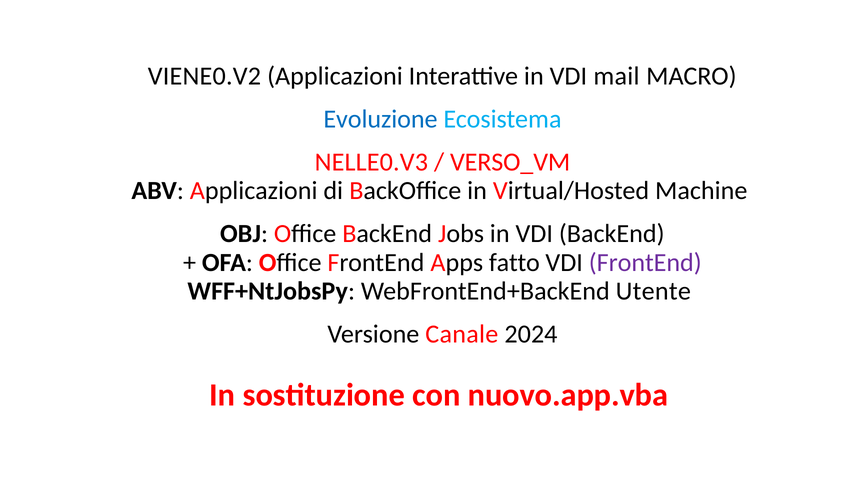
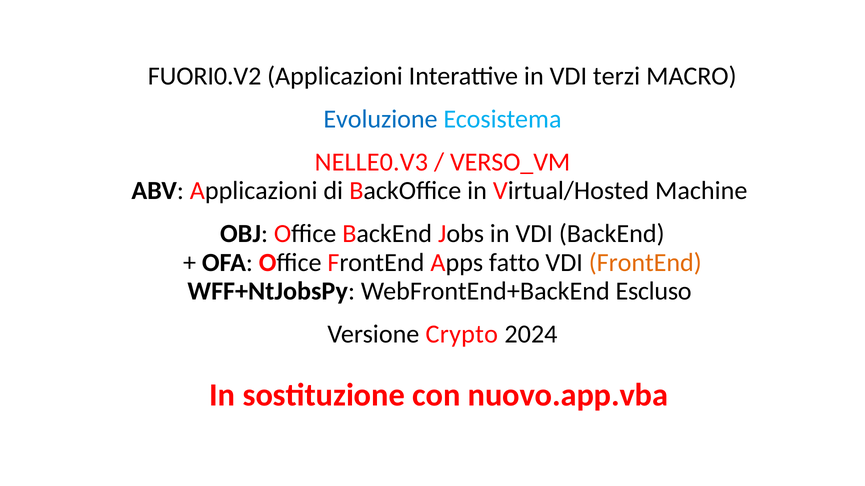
VIENE0.V2: VIENE0.V2 -> FUORI0.V2
mail: mail -> terzi
FrontEnd at (645, 263) colour: purple -> orange
Utente: Utente -> Escluso
Canale: Canale -> Crypto
